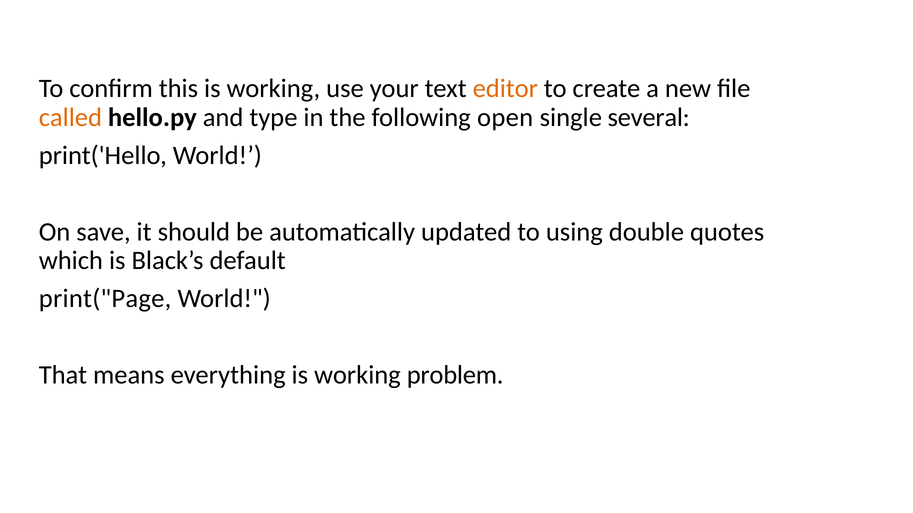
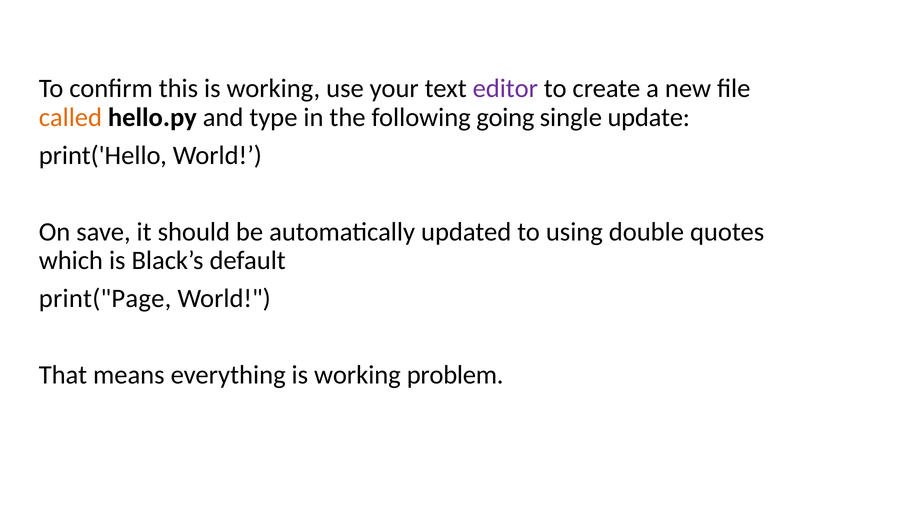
editor colour: orange -> purple
open: open -> going
several: several -> update
